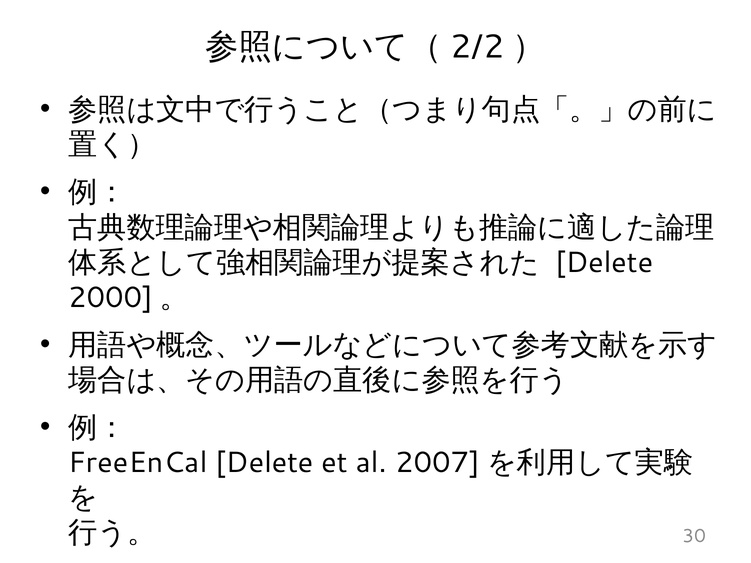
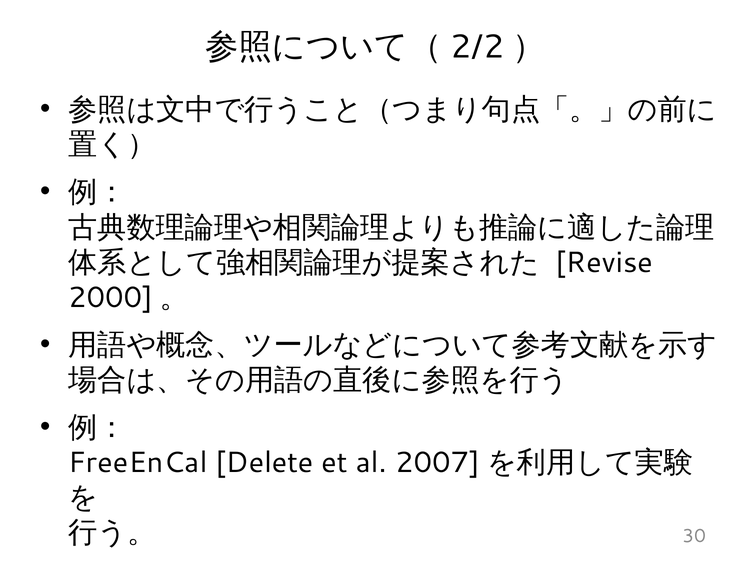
Delete at (604, 263): Delete -> Revise
